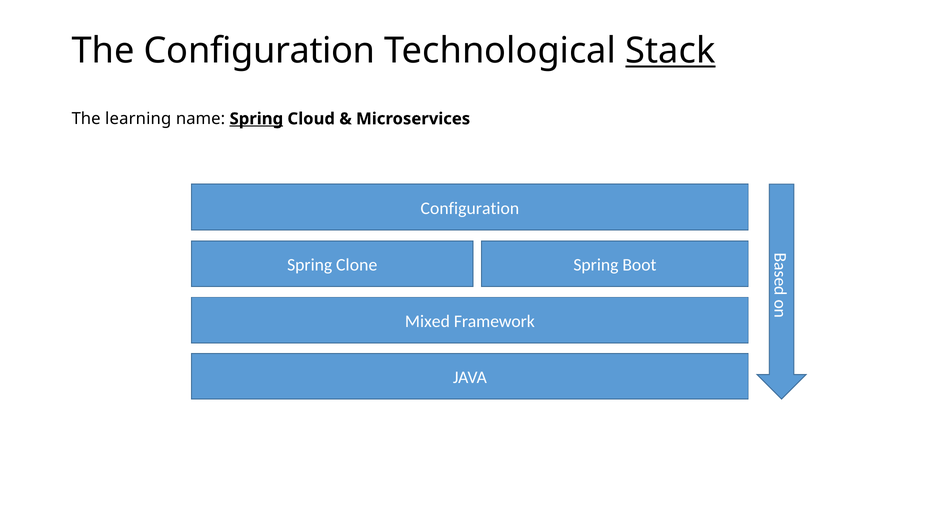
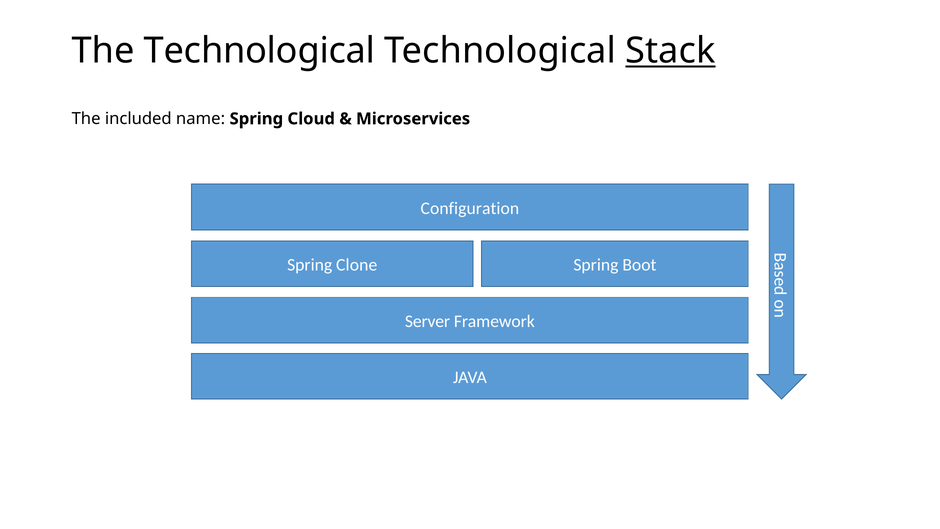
The Configuration: Configuration -> Technological
learning: learning -> included
Spring at (256, 119) underline: present -> none
Mixed: Mixed -> Server
